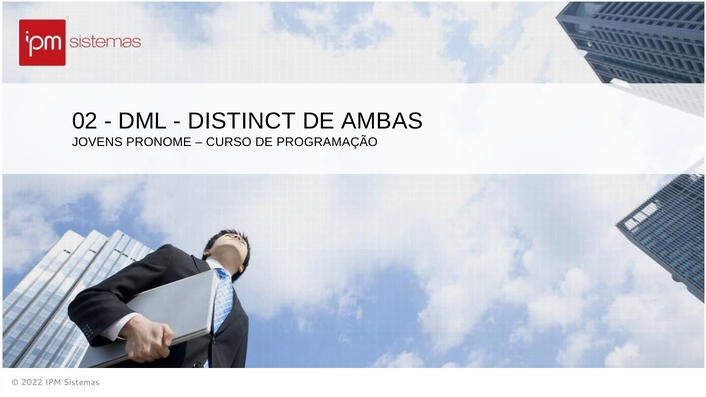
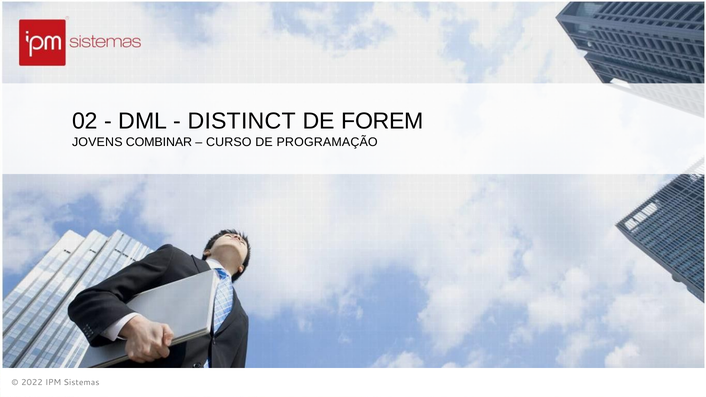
AMBAS: AMBAS -> FOREM
PRONOME: PRONOME -> COMBINAR
